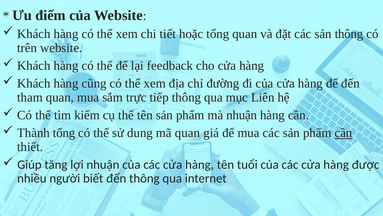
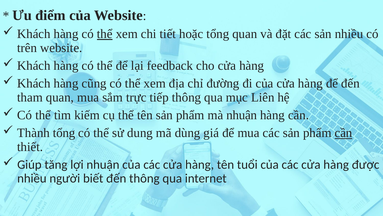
thể at (105, 34) underline: none -> present
sản thông: thông -> nhiều
mã quan: quan -> dùng
